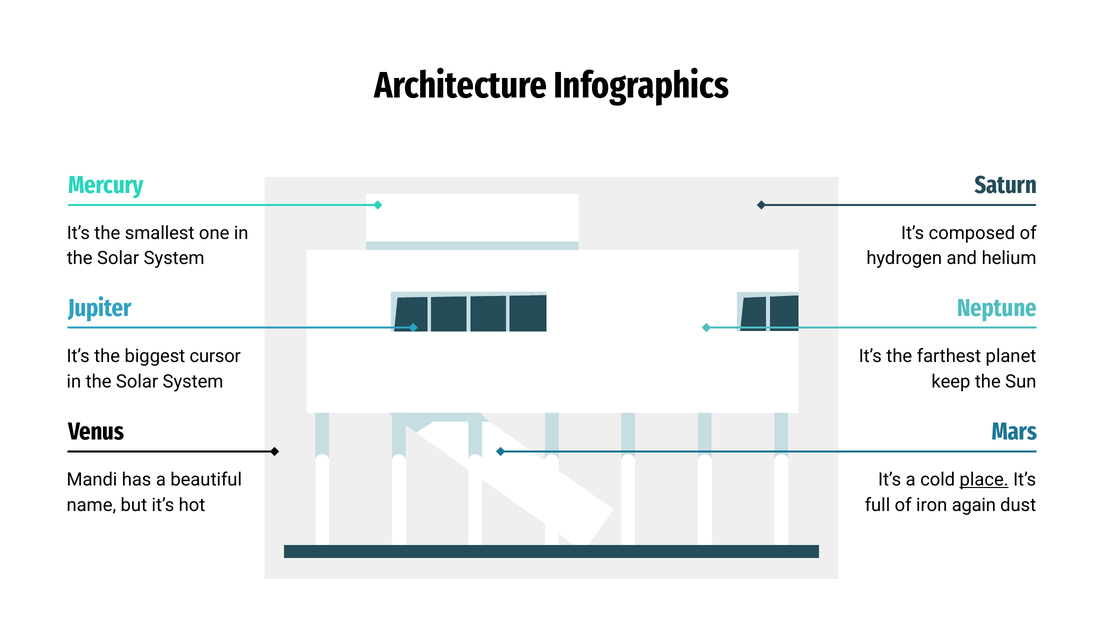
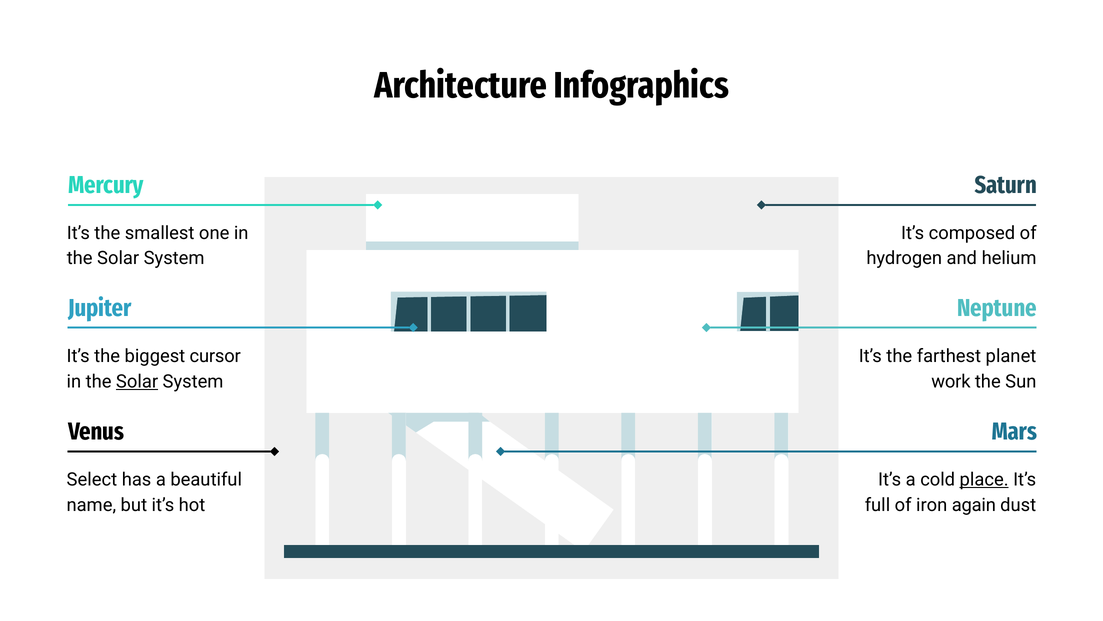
Solar at (137, 381) underline: none -> present
keep: keep -> work
Mandi: Mandi -> Select
